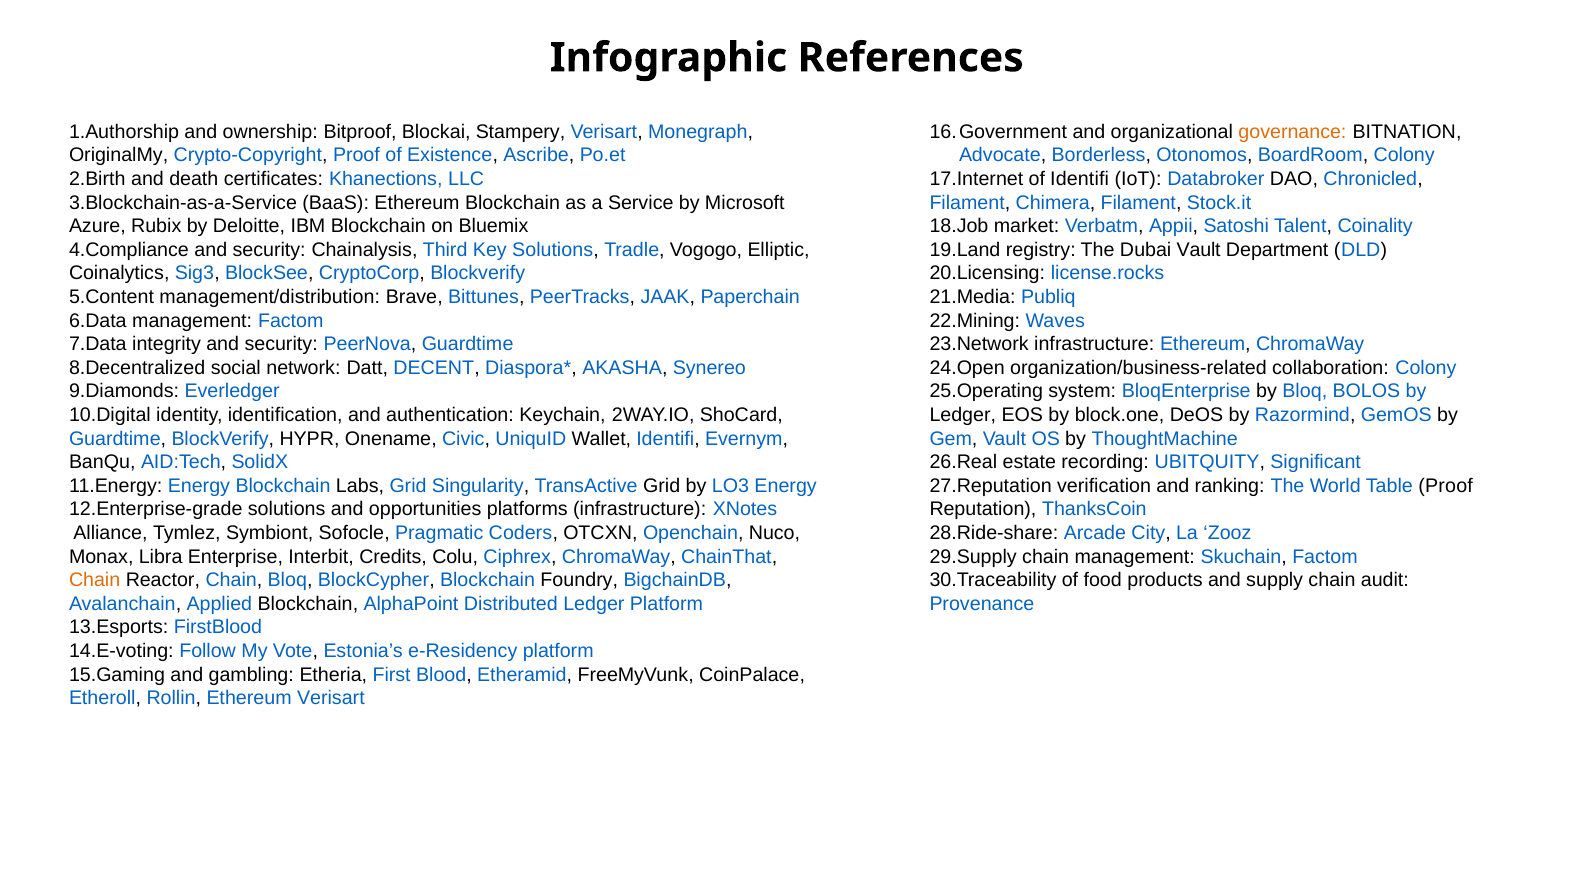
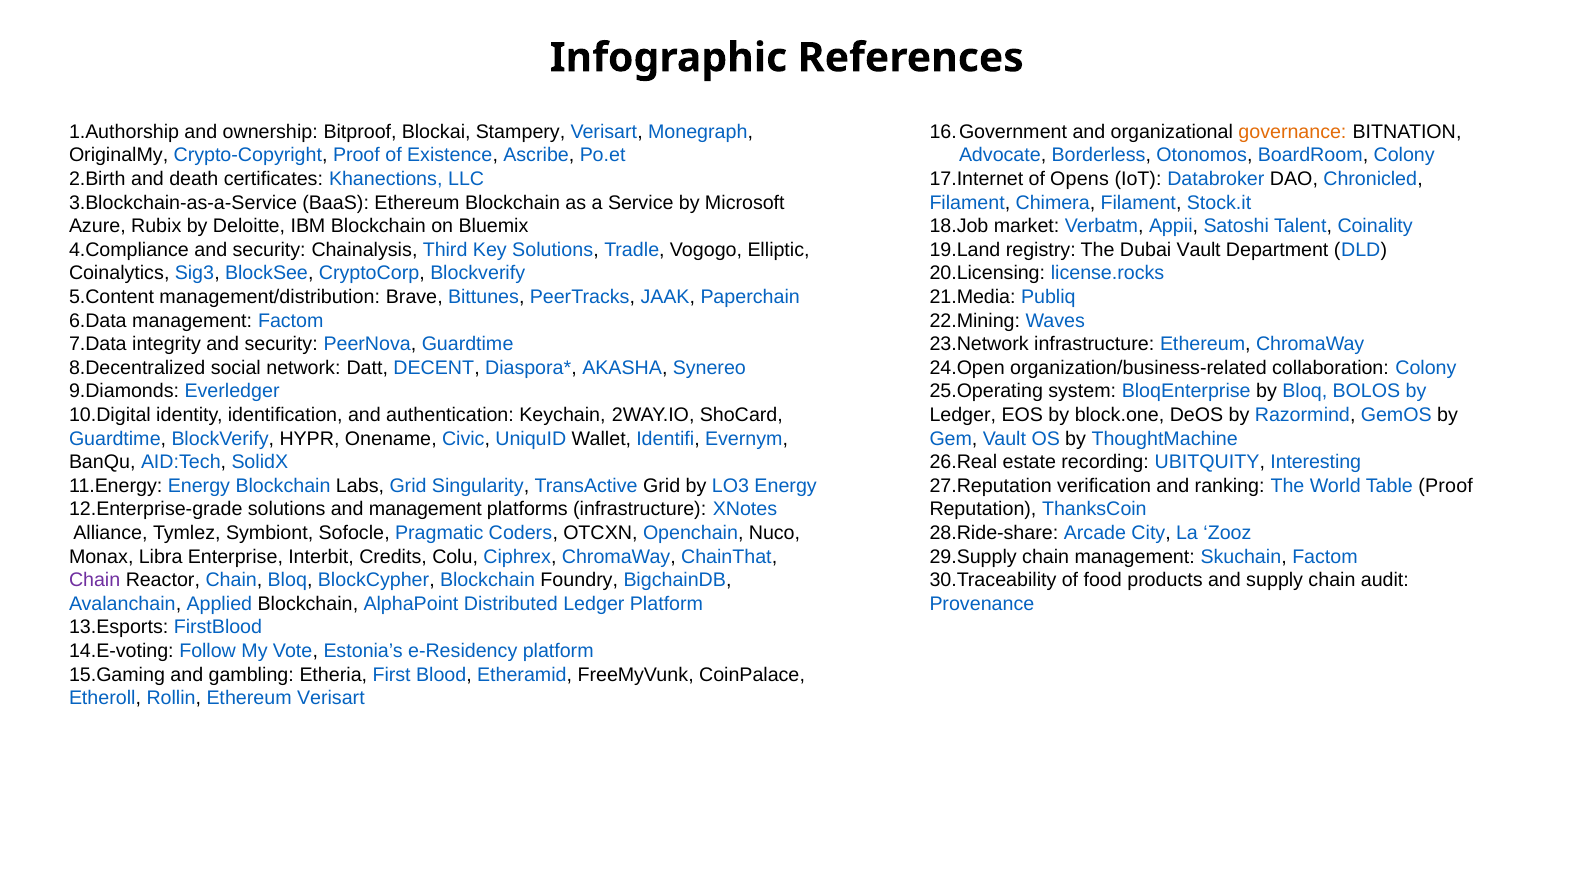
of Identifi: Identifi -> Opens
Significant: Significant -> Interesting
and opportunities: opportunities -> management
Chain at (95, 581) colour: orange -> purple
